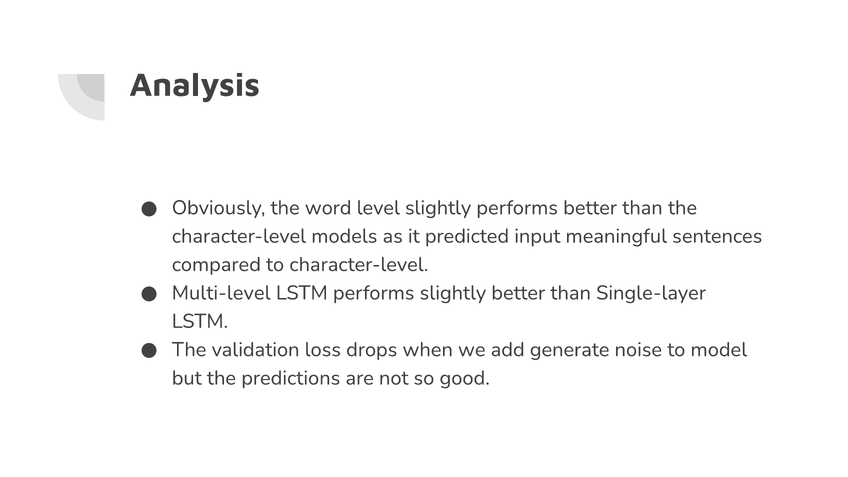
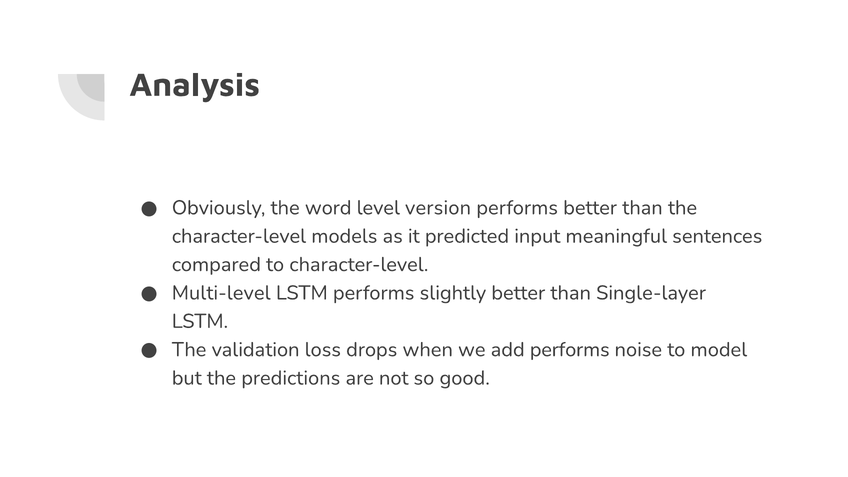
level slightly: slightly -> version
add generate: generate -> performs
